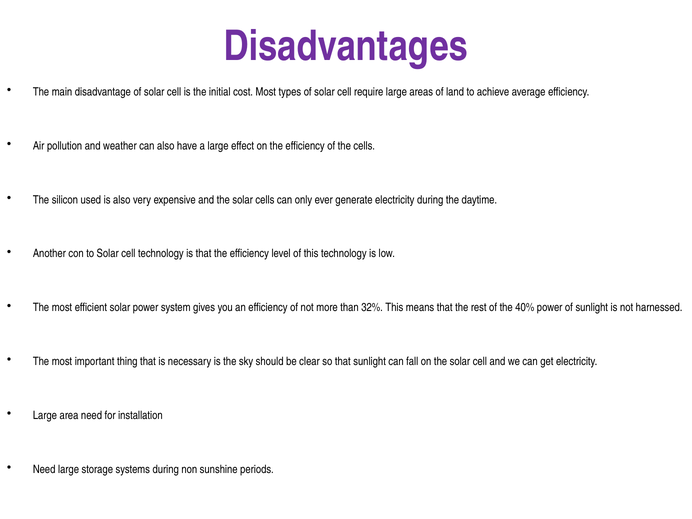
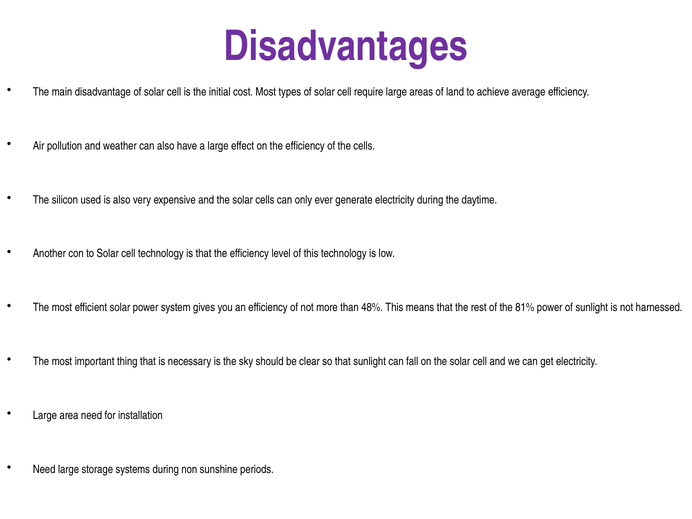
32%: 32% -> 48%
40%: 40% -> 81%
